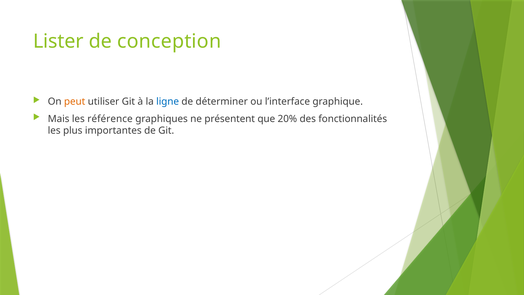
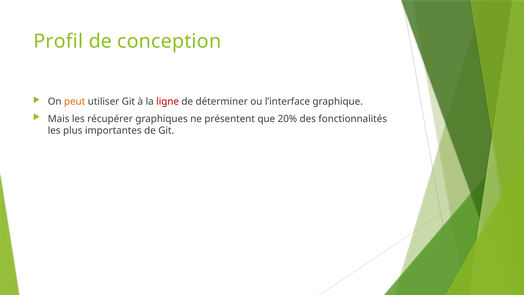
Lister: Lister -> Profil
ligne colour: blue -> red
référence: référence -> récupérer
